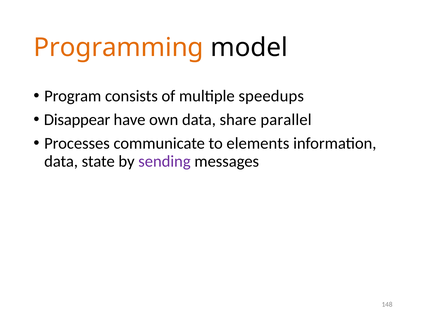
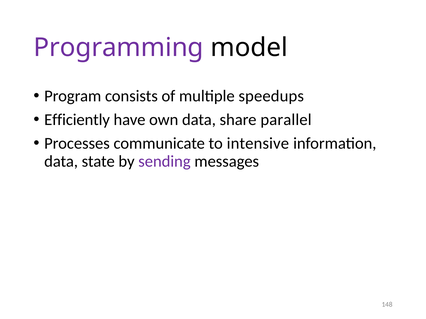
Programming colour: orange -> purple
Disappear: Disappear -> Efficiently
elements: elements -> intensive
